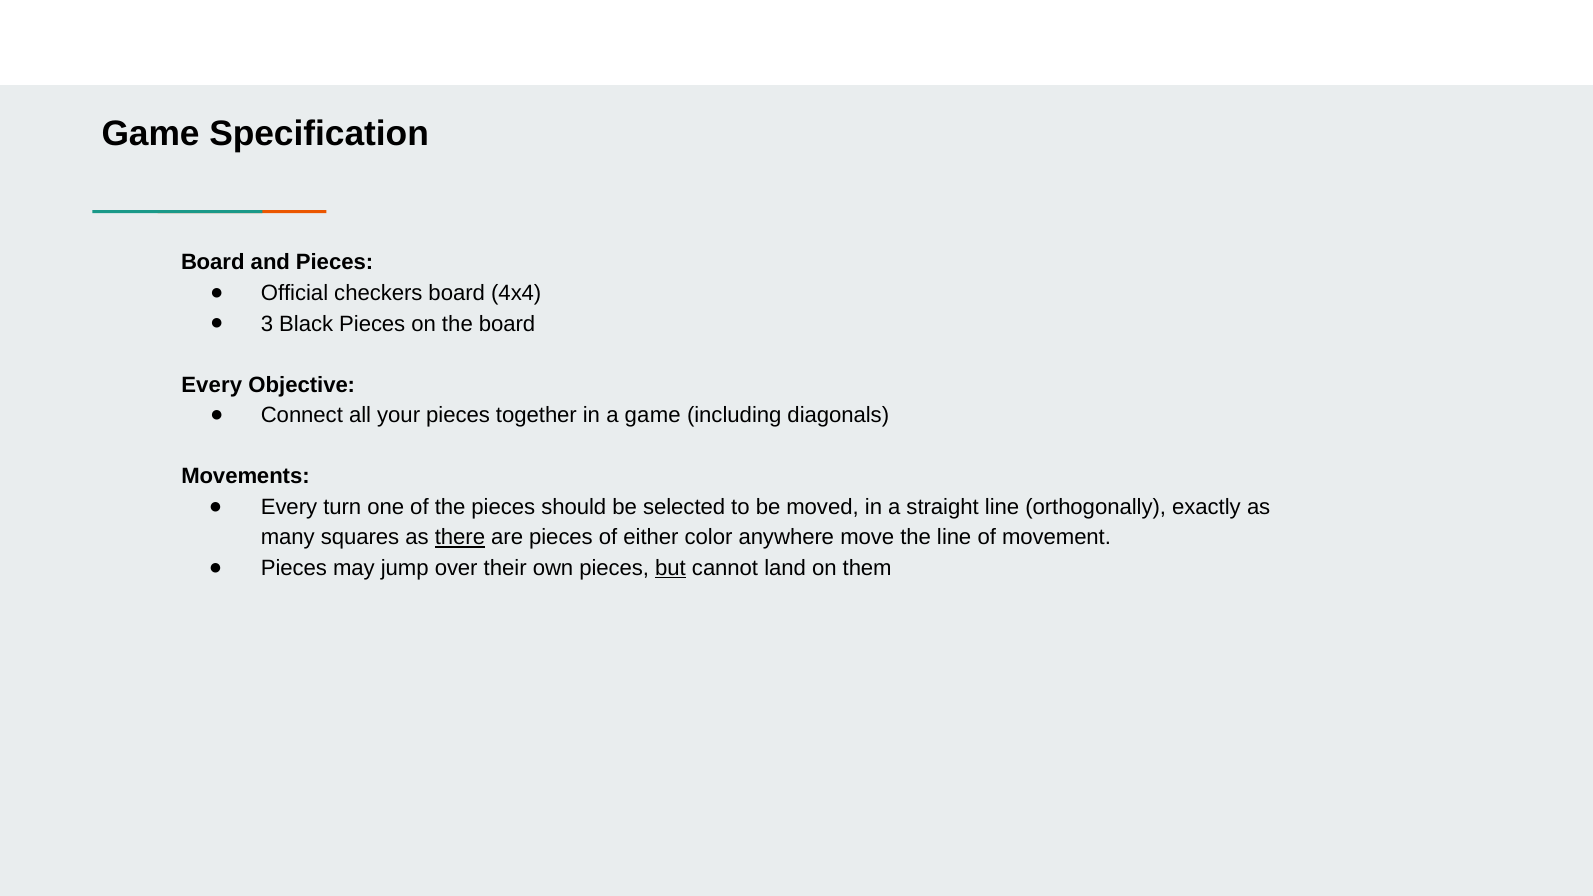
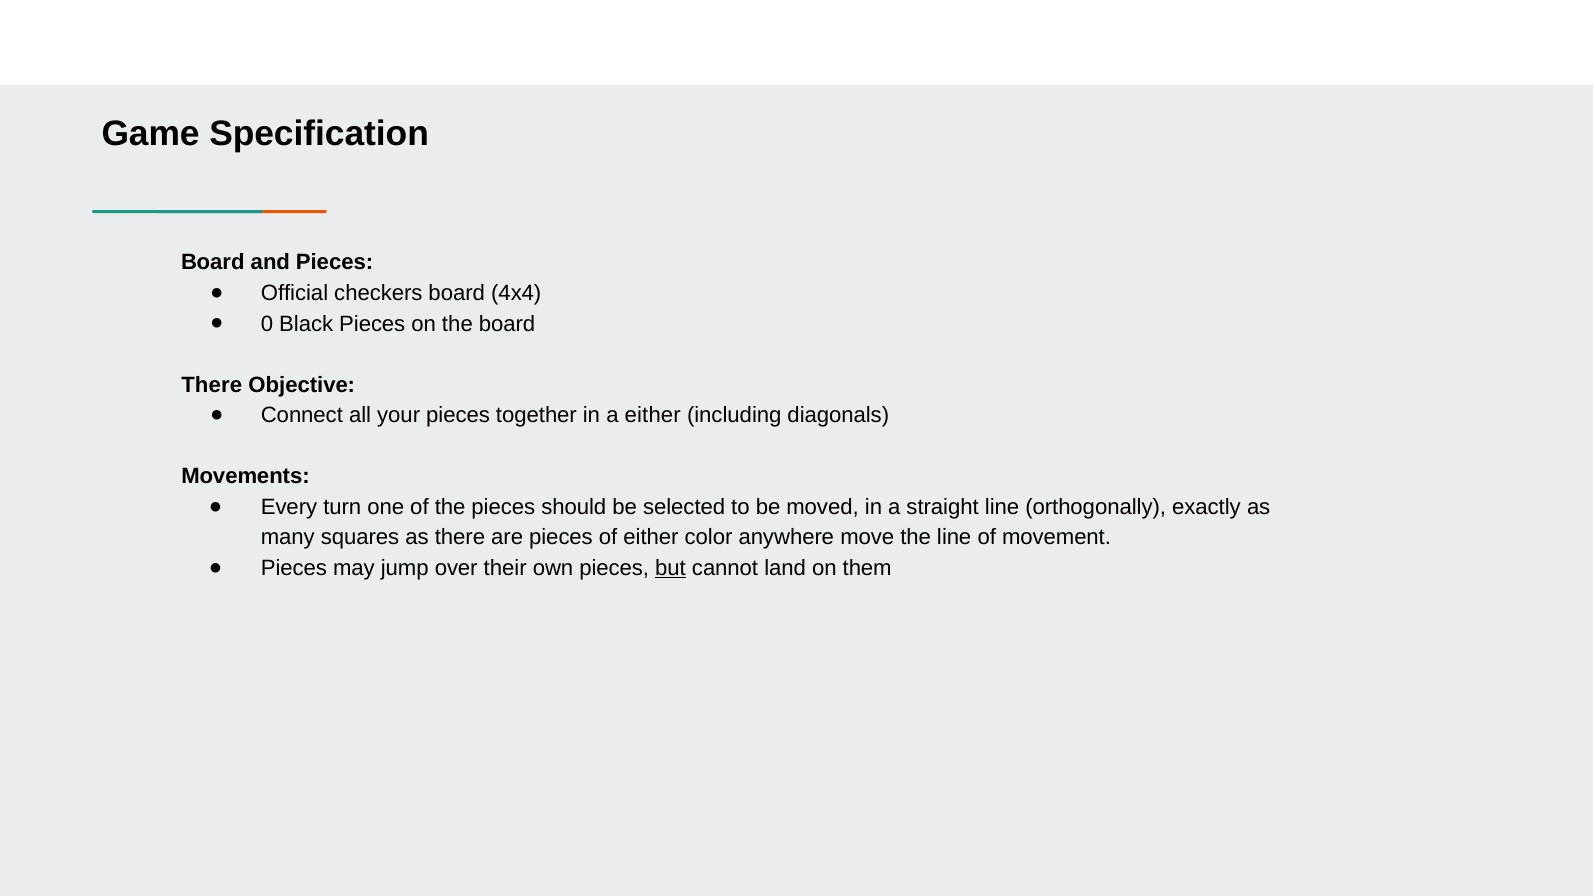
3: 3 -> 0
Every at (212, 385): Every -> There
a game: game -> either
there at (460, 538) underline: present -> none
